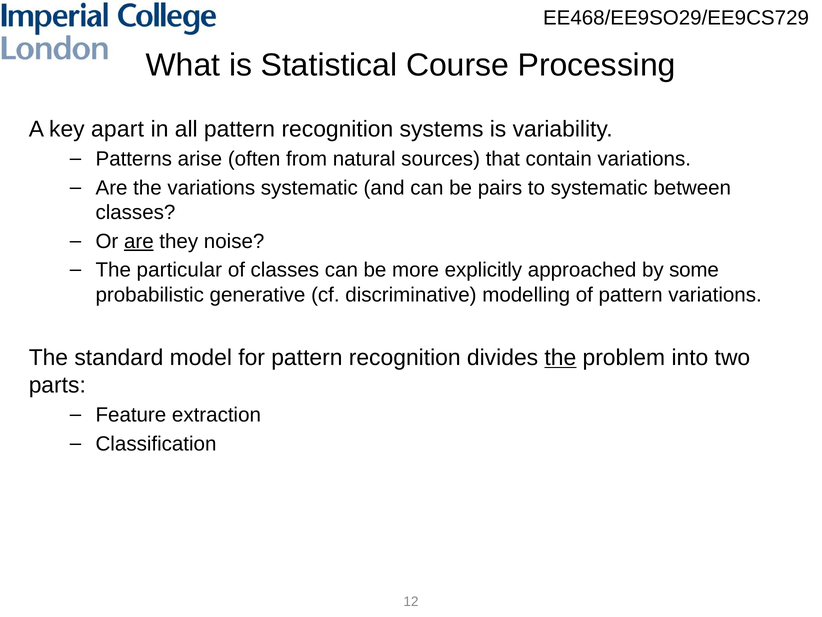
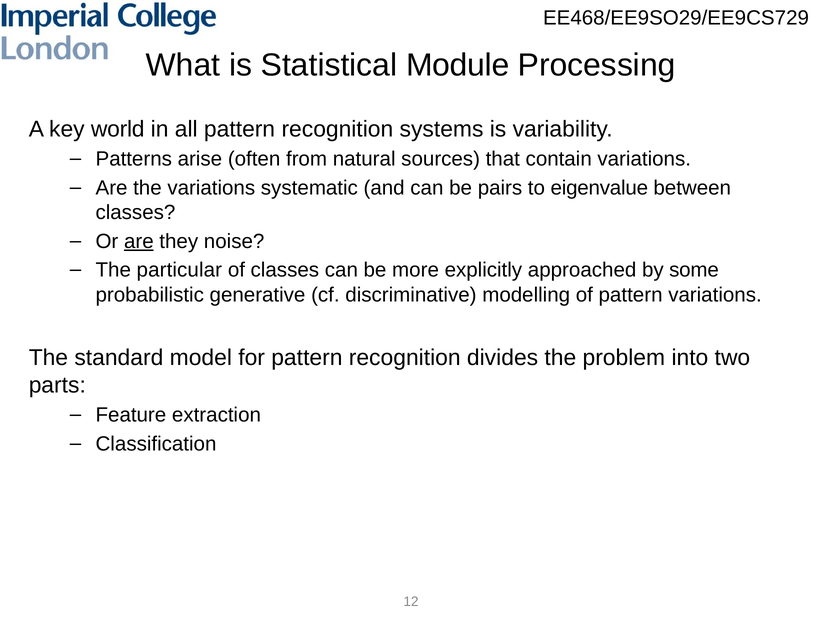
Course: Course -> Module
apart: apart -> world
to systematic: systematic -> eigenvalue
the at (560, 357) underline: present -> none
